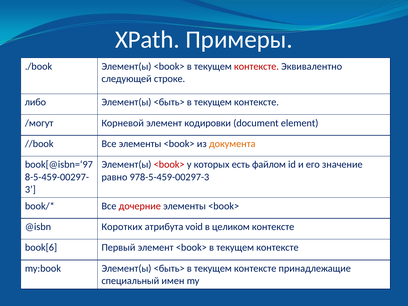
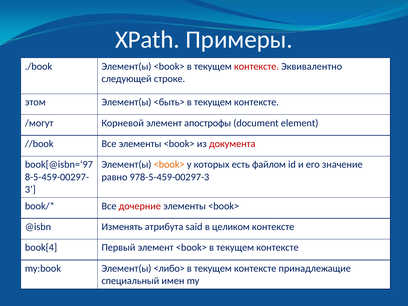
либо: либо -> этом
кодировки: кодировки -> апострофы
документа colour: orange -> red
<book> at (169, 165) colour: red -> orange
Коротких: Коротких -> Изменять
void: void -> said
book[6: book[6 -> book[4
my:book Элемент(ы <быть>: <быть> -> <либо>
